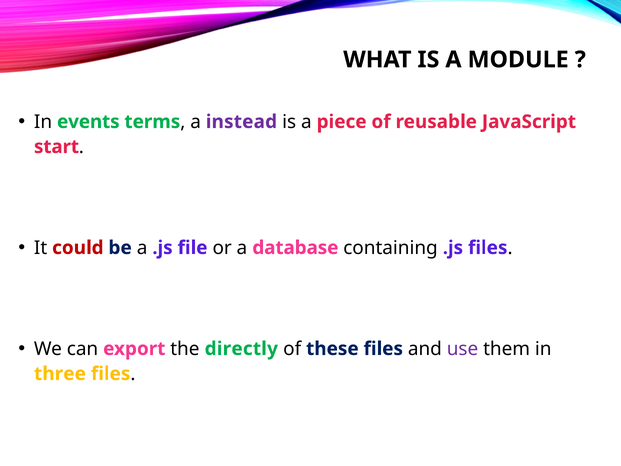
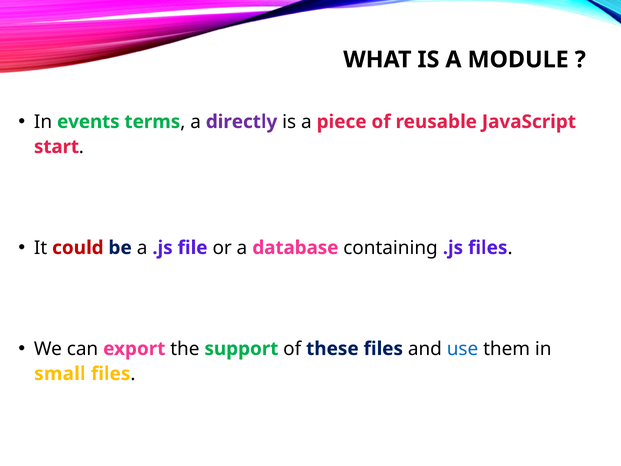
instead: instead -> directly
directly: directly -> support
use colour: purple -> blue
three: three -> small
